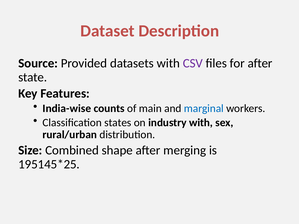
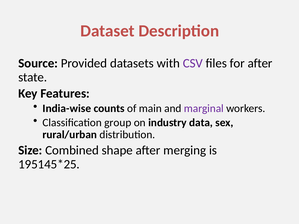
marginal colour: blue -> purple
states: states -> group
industry with: with -> data
